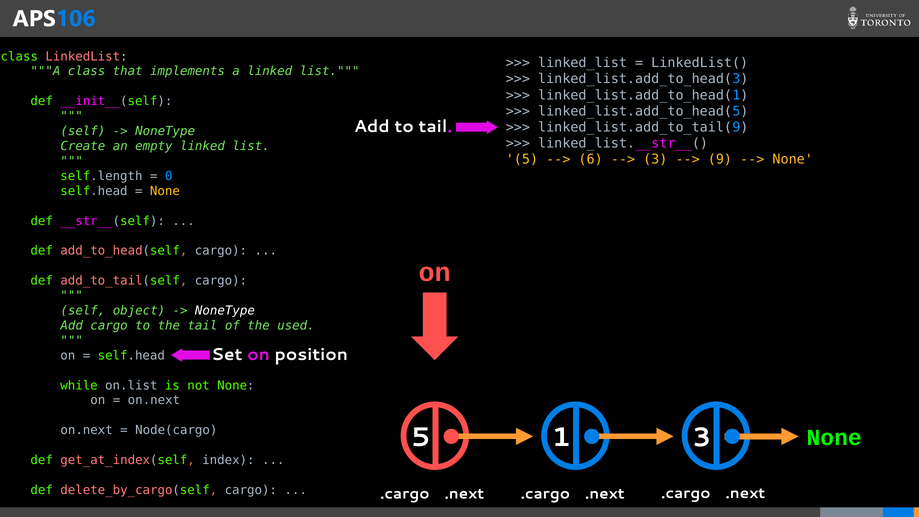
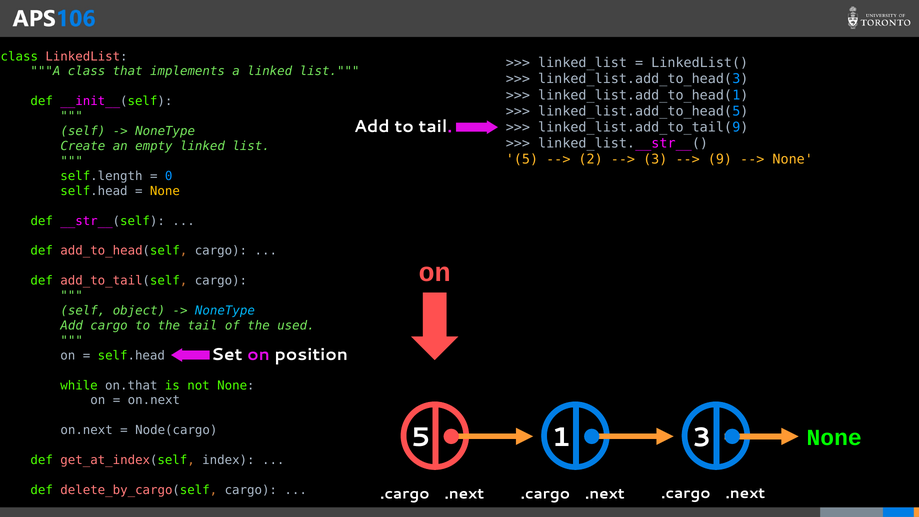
6: 6 -> 2
NoneType at (225, 311) colour: white -> light blue
on.list: on.list -> on.that
